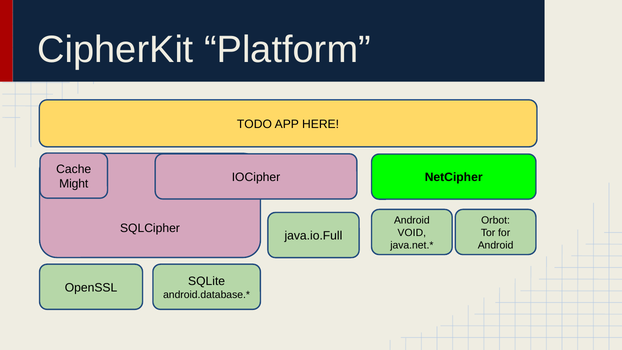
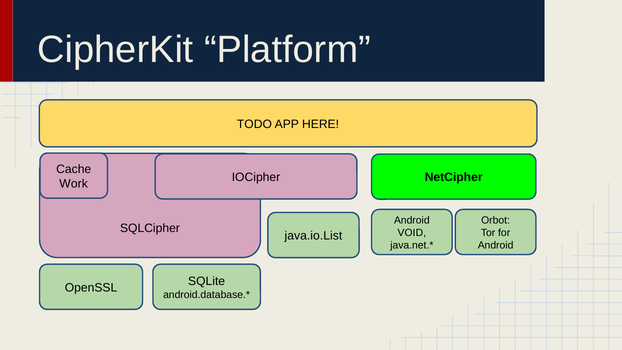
Might: Might -> Work
java.io.Full: java.io.Full -> java.io.List
